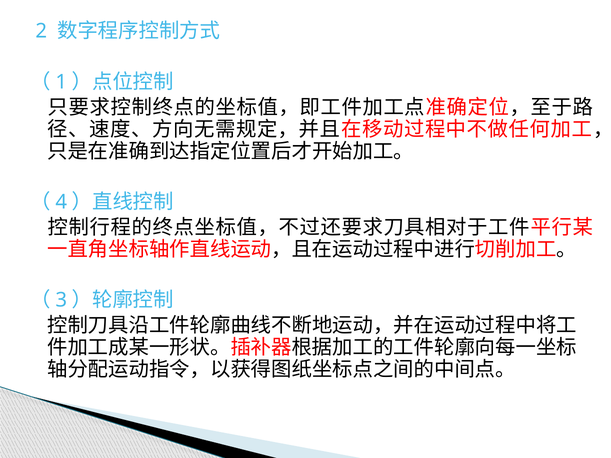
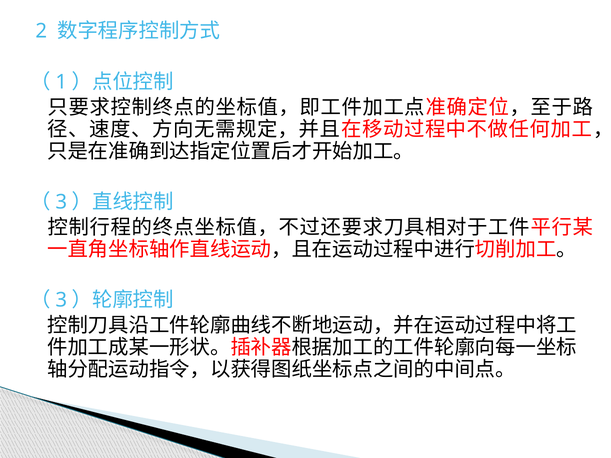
4 at (61, 202): 4 -> 3
